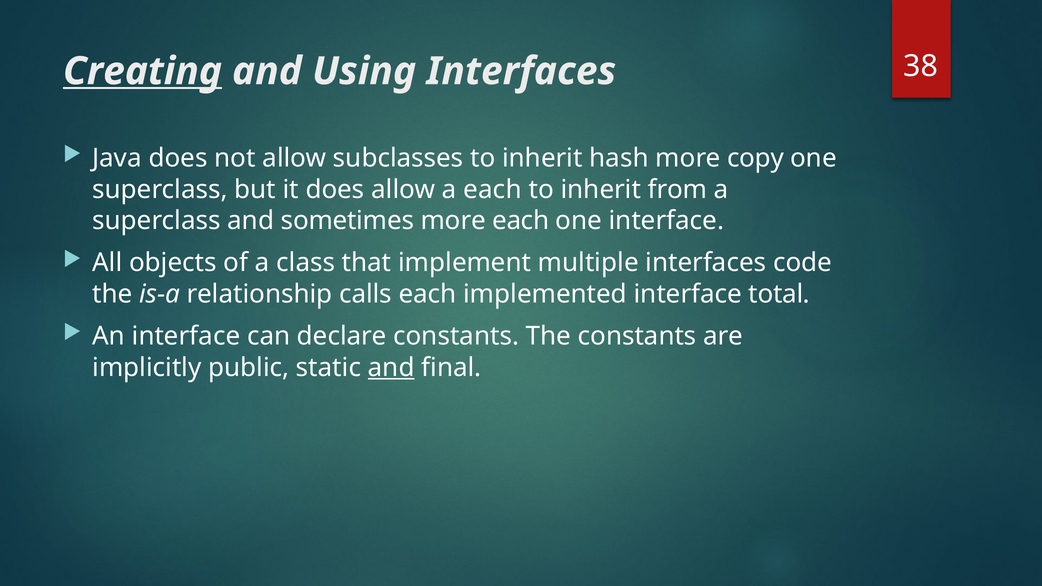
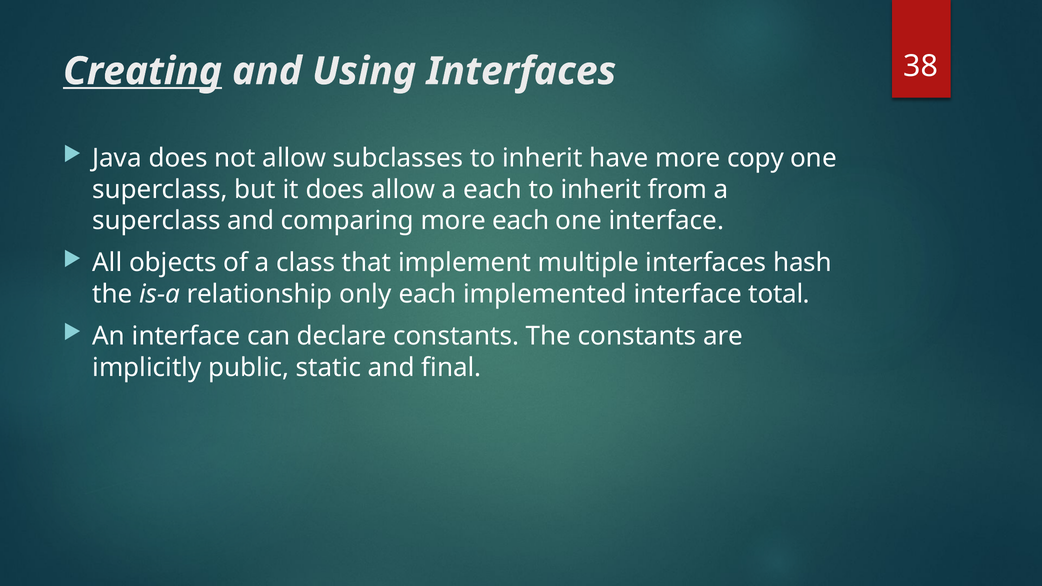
hash: hash -> have
sometimes: sometimes -> comparing
code: code -> hash
calls: calls -> only
and at (391, 368) underline: present -> none
